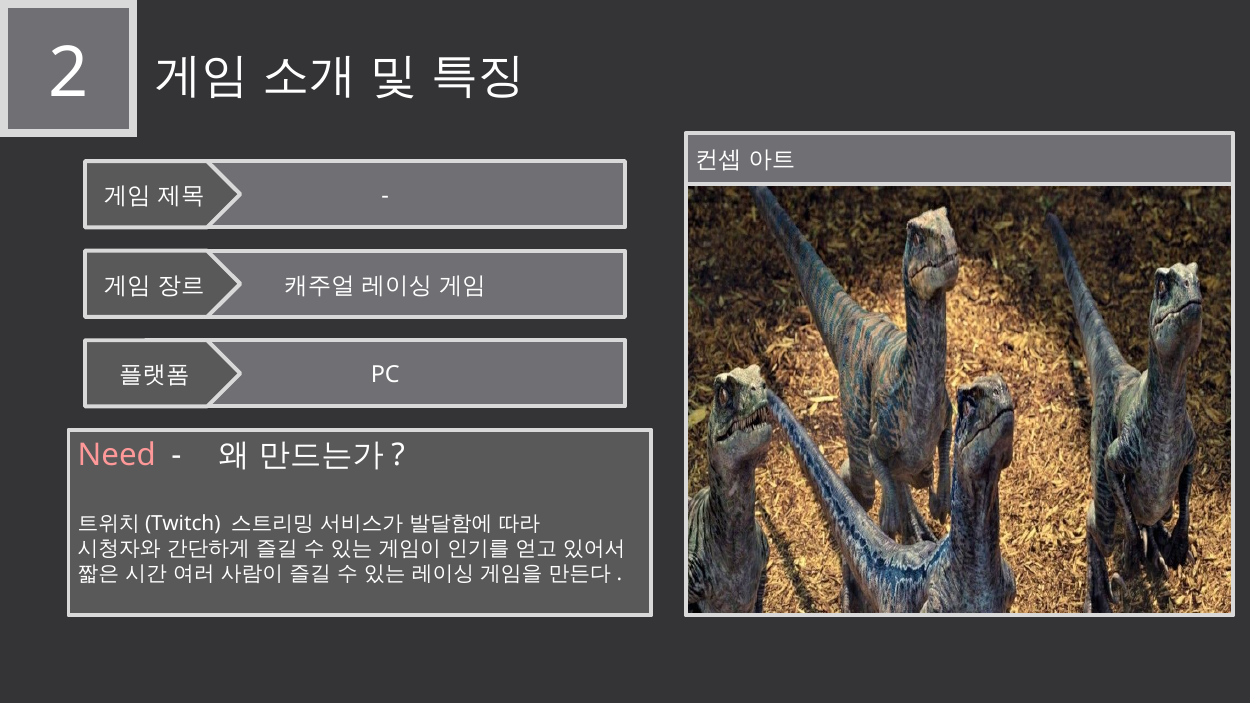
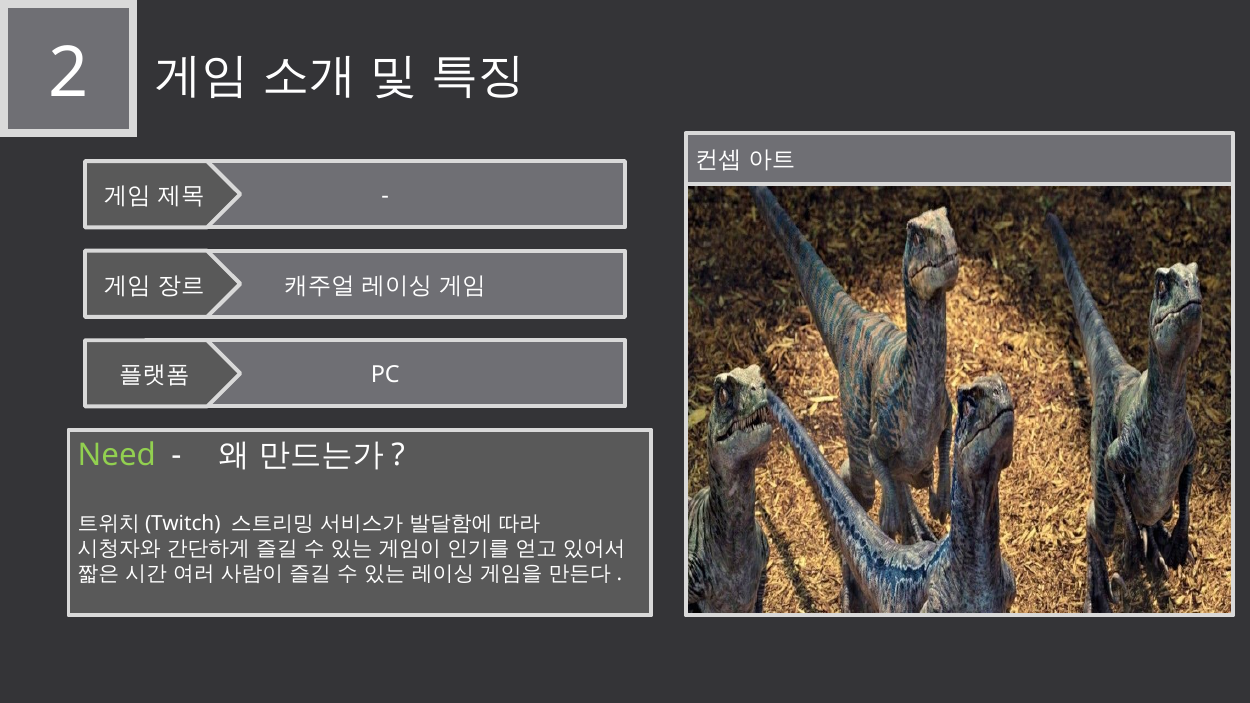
Need colour: pink -> light green
